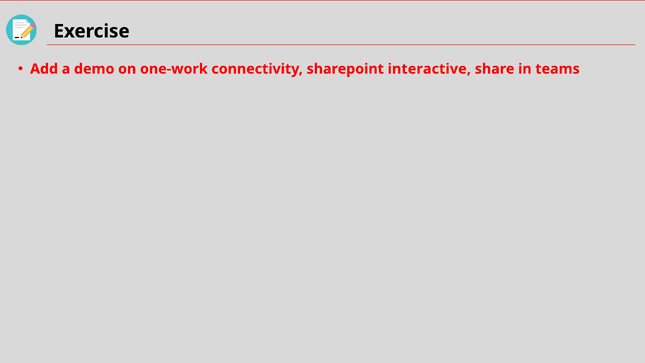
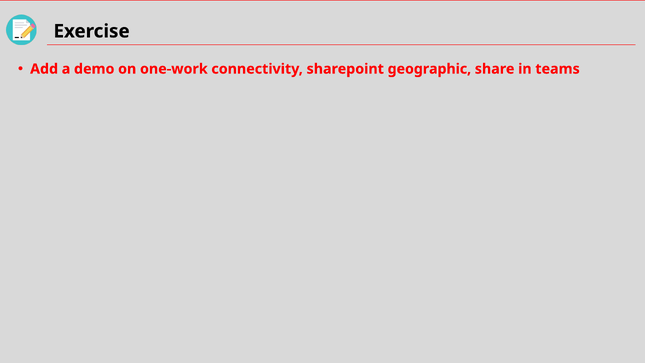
interactive: interactive -> geographic
